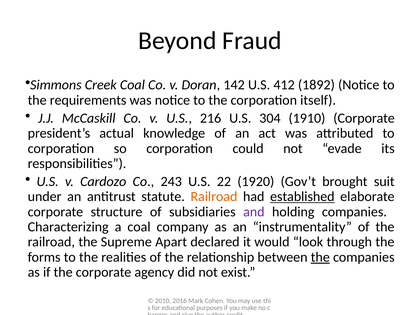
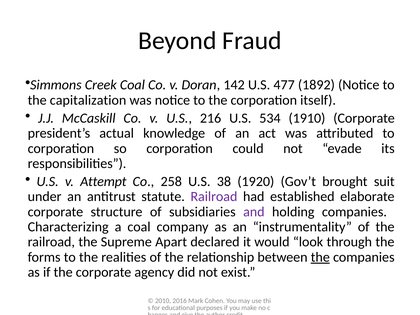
412: 412 -> 477
requirements: requirements -> capitalization
304: 304 -> 534
Cardozo: Cardozo -> Attempt
243: 243 -> 258
22: 22 -> 38
Railroad at (214, 197) colour: orange -> purple
established underline: present -> none
